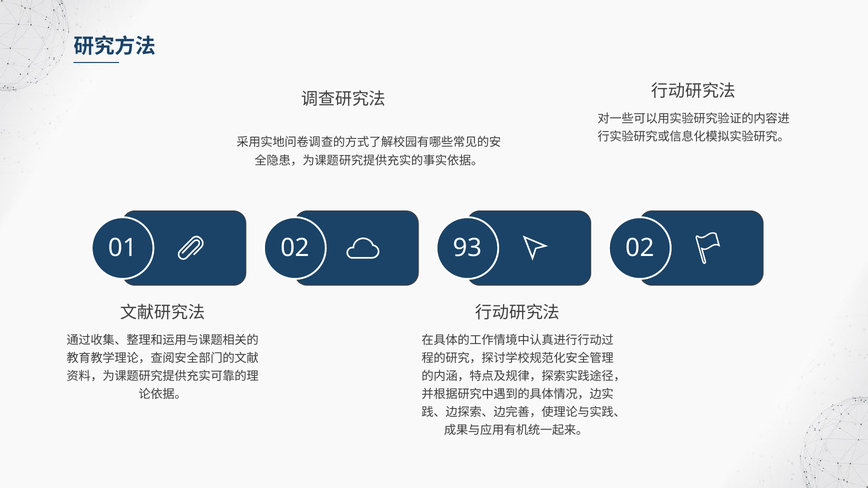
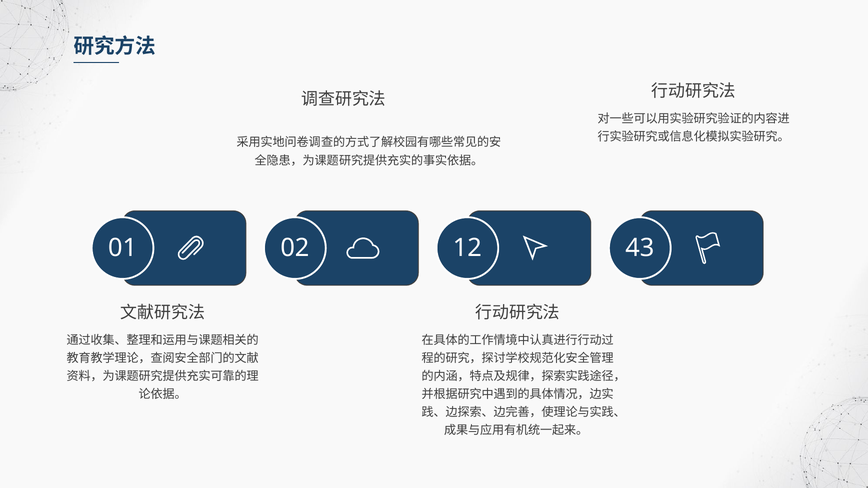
93: 93 -> 12
02 02: 02 -> 43
